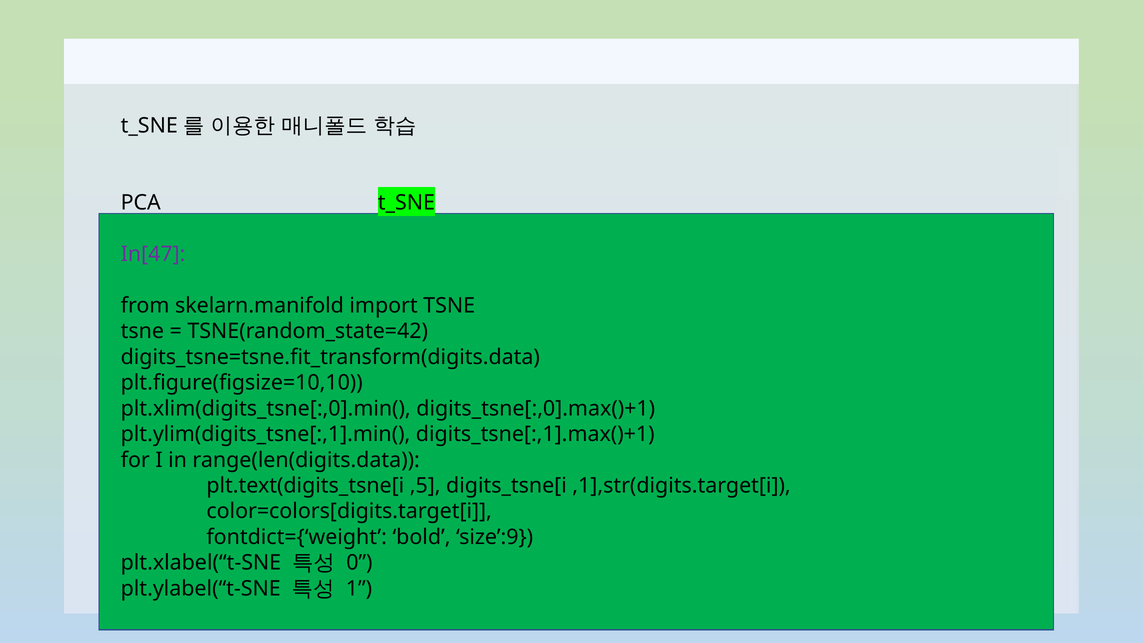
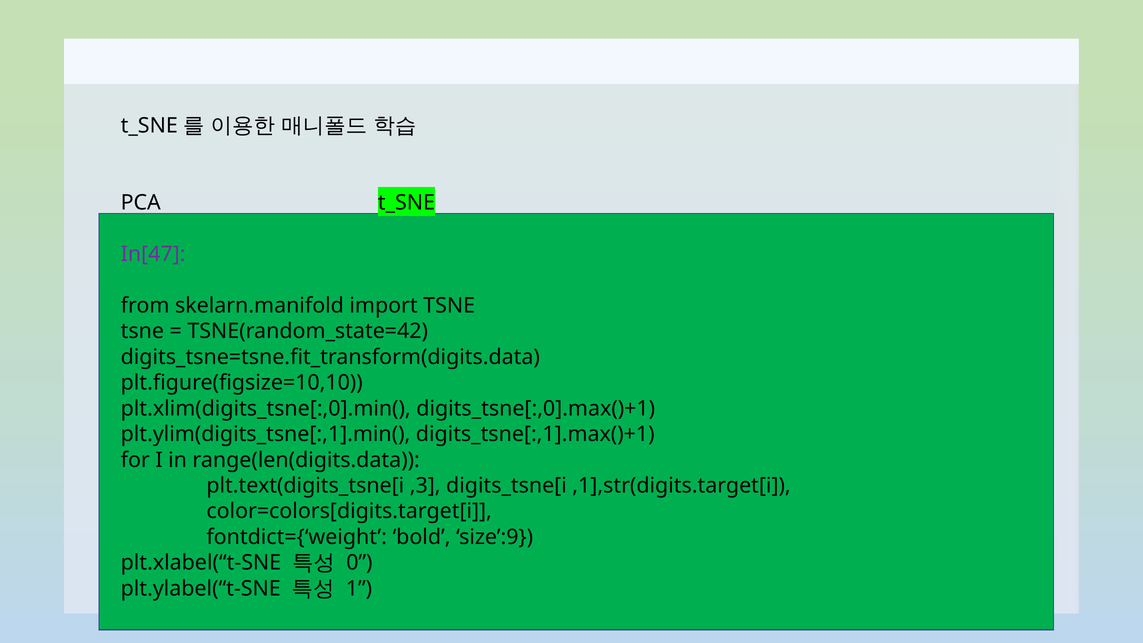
,5: ,5 -> ,3
